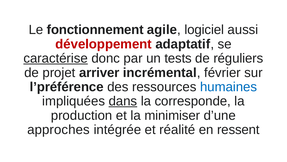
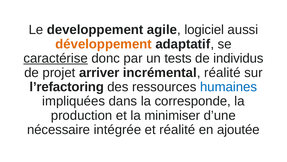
fonctionnement: fonctionnement -> developpement
développement colour: red -> orange
réguliers: réguliers -> individus
incrémental février: février -> réalité
l’préférence: l’préférence -> l’refactoring
dans underline: present -> none
approches: approches -> nécessaire
ressent: ressent -> ajoutée
